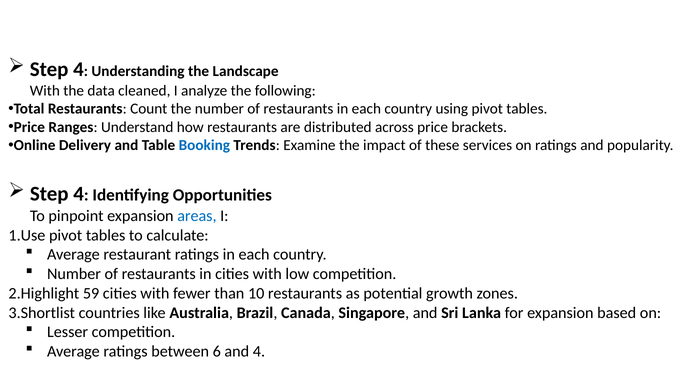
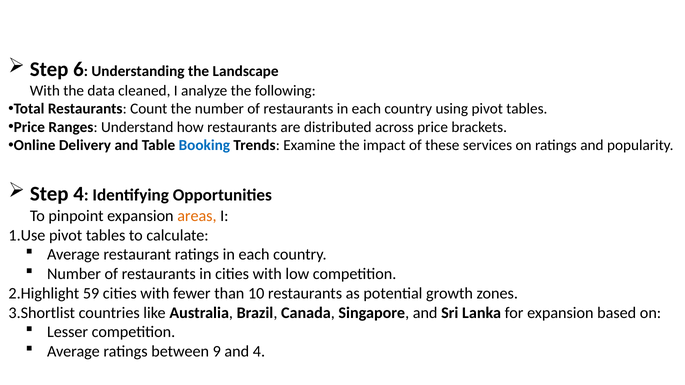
4 at (78, 69): 4 -> 6
areas colour: blue -> orange
6: 6 -> 9
